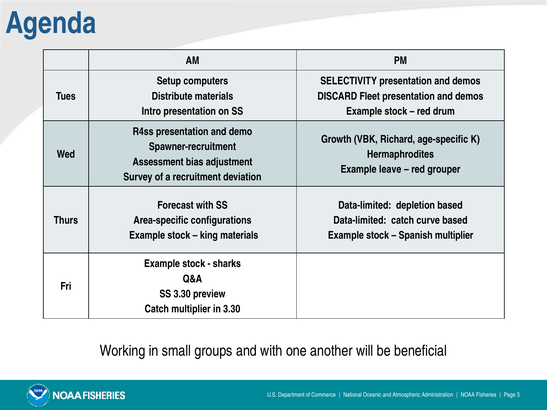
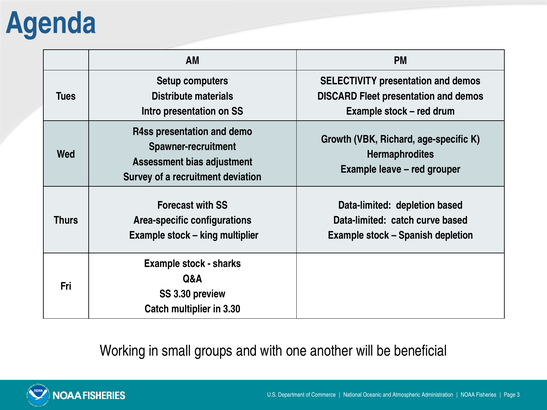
king materials: materials -> multiplier
Spanish multiplier: multiplier -> depletion
